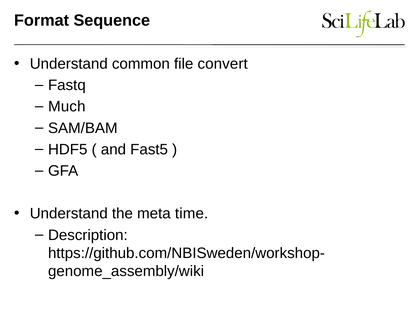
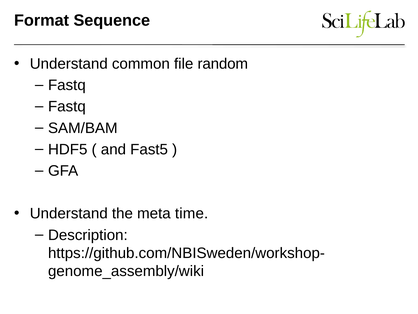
convert: convert -> random
Much at (67, 106): Much -> Fastq
